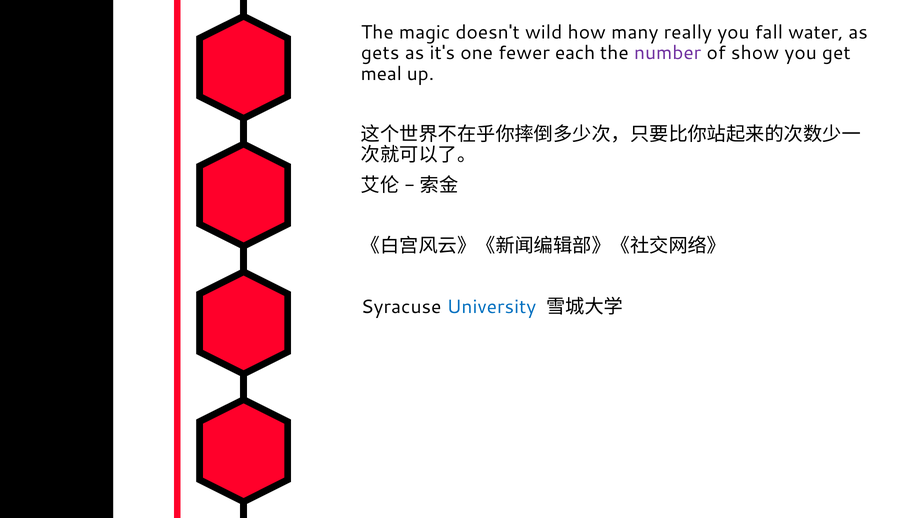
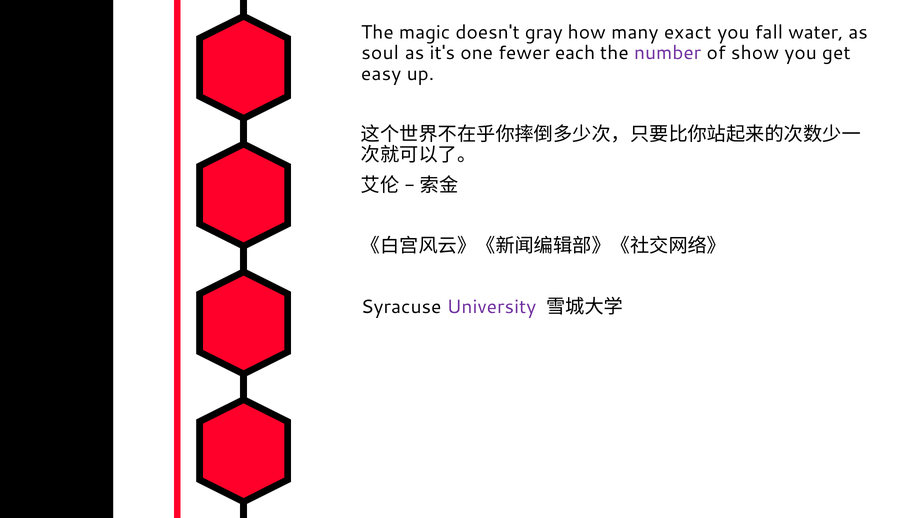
wild: wild -> gray
really: really -> exact
gets: gets -> soul
meal: meal -> easy
University colour: blue -> purple
